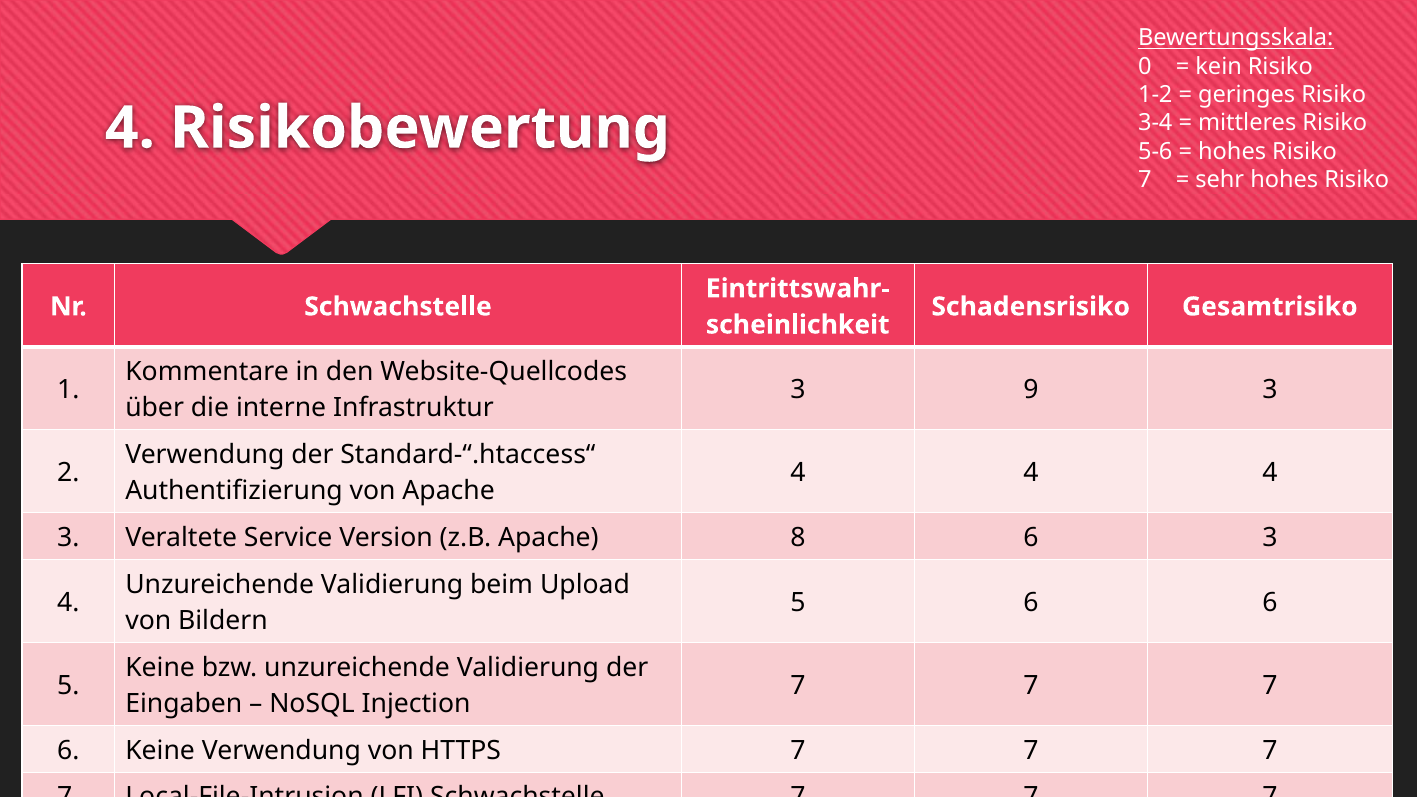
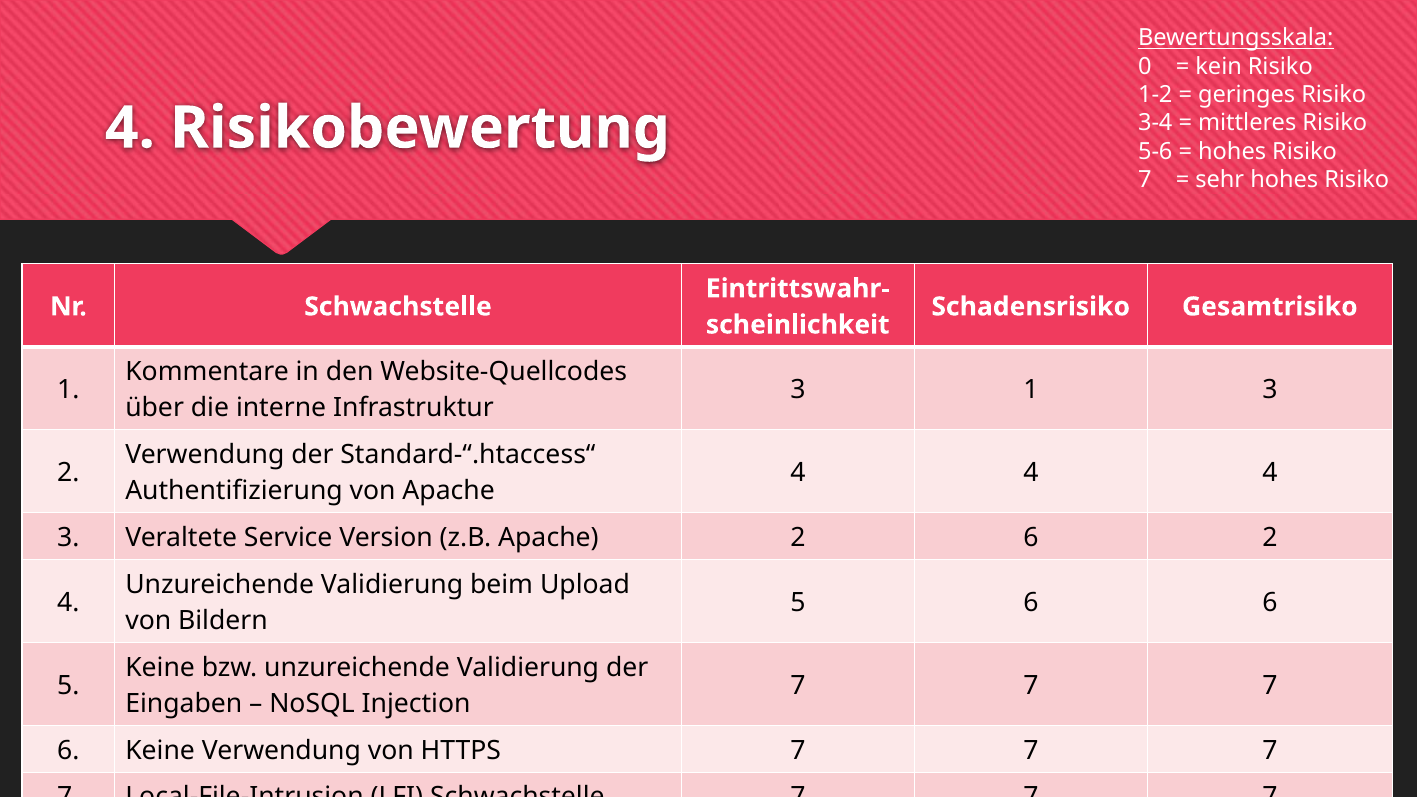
3 9: 9 -> 1
Apache 8: 8 -> 2
6 3: 3 -> 2
